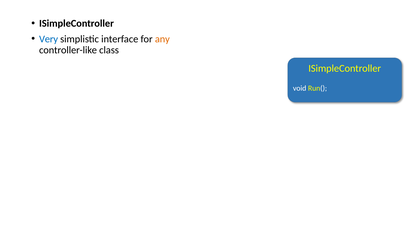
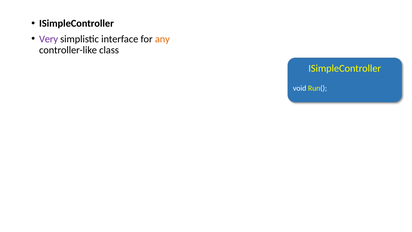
Very colour: blue -> purple
